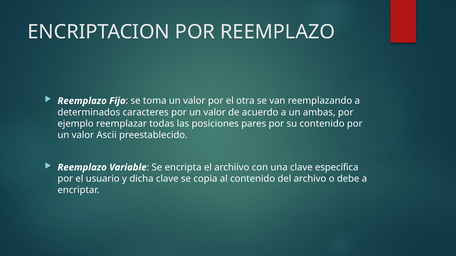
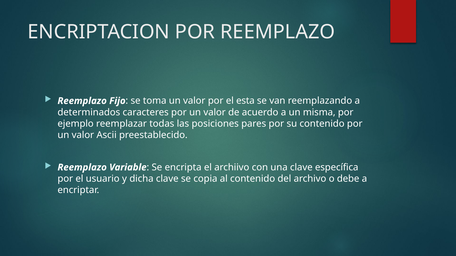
otra: otra -> esta
ambas: ambas -> misma
